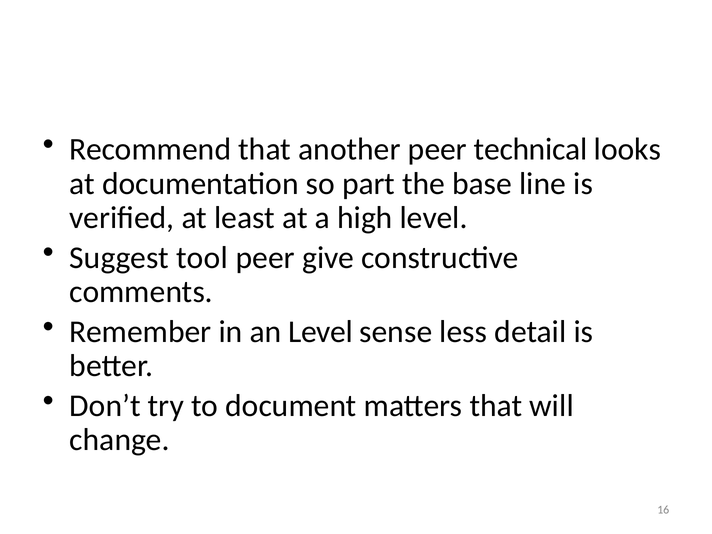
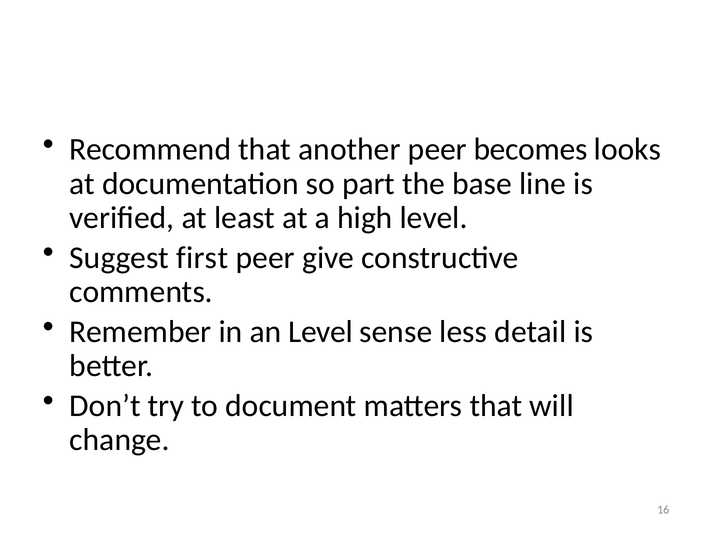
technical: technical -> becomes
tool: tool -> first
